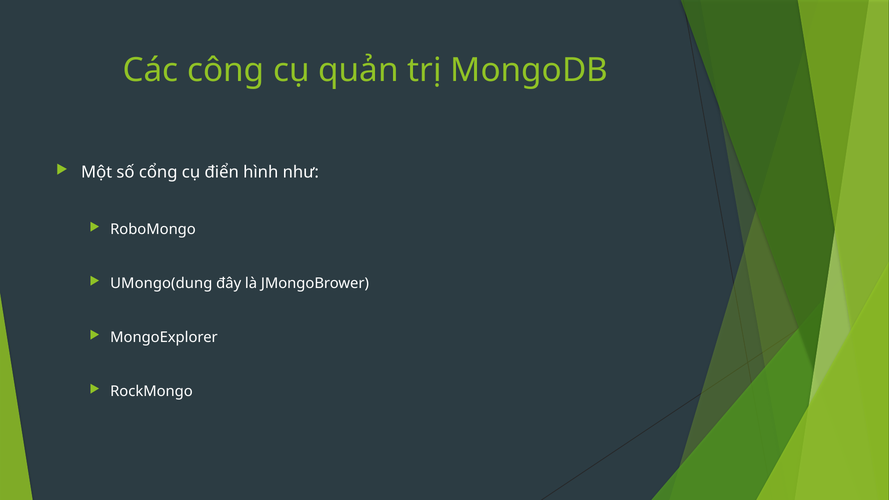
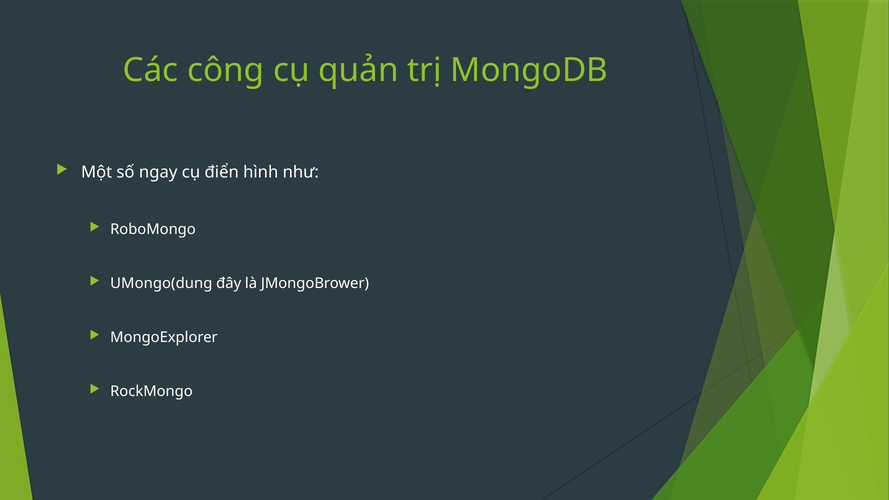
cổng: cổng -> ngay
